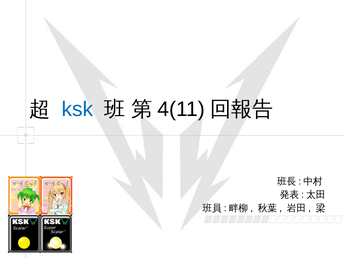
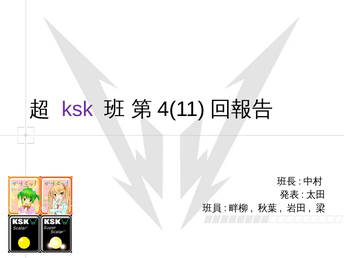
ksk colour: blue -> purple
